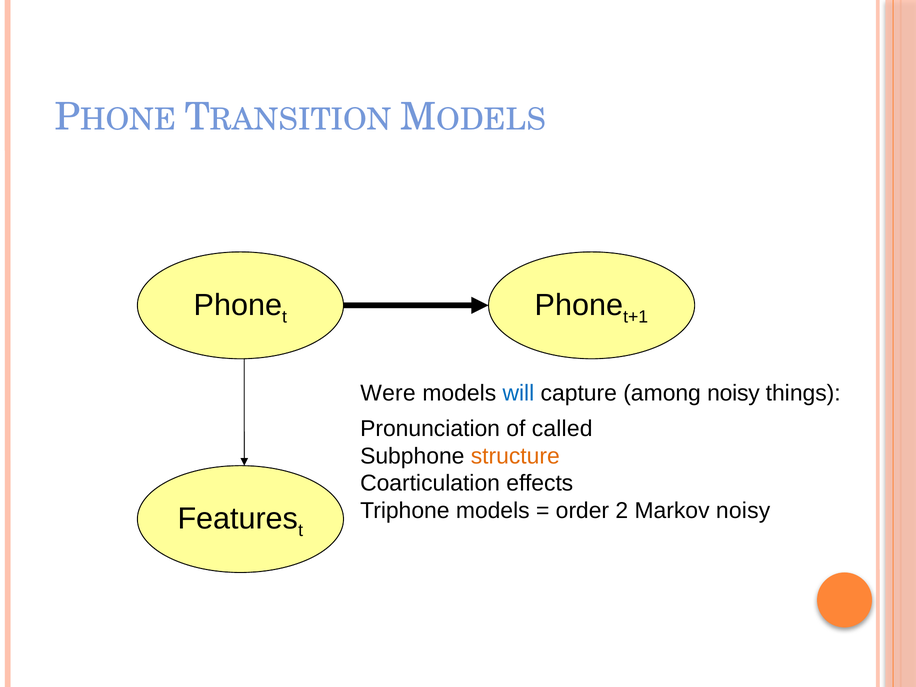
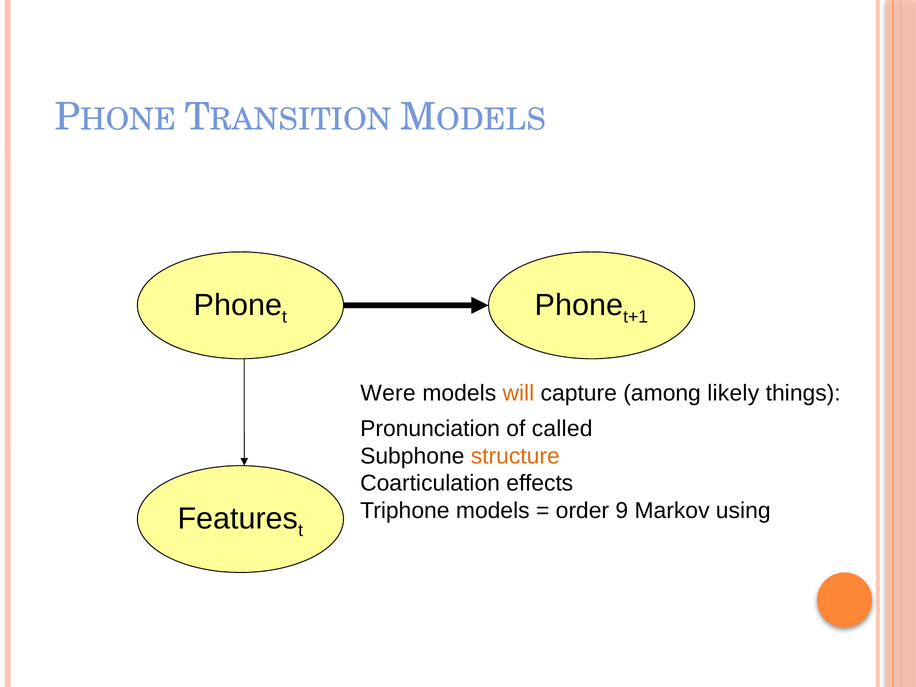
will colour: blue -> orange
among noisy: noisy -> likely
2: 2 -> 9
Markov noisy: noisy -> using
